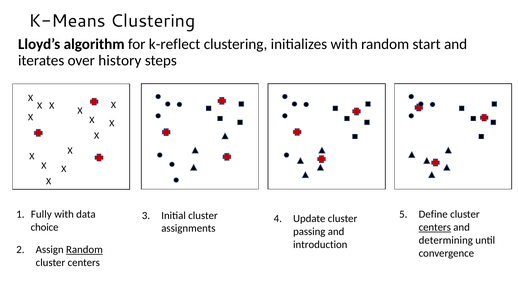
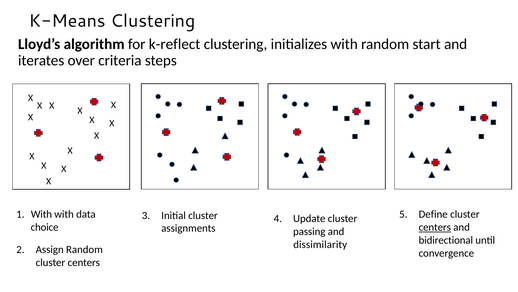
history: history -> criteria
Fully at (41, 214): Fully -> With
determining: determining -> bidirectional
introduction: introduction -> dissimilarity
Random at (84, 249) underline: present -> none
